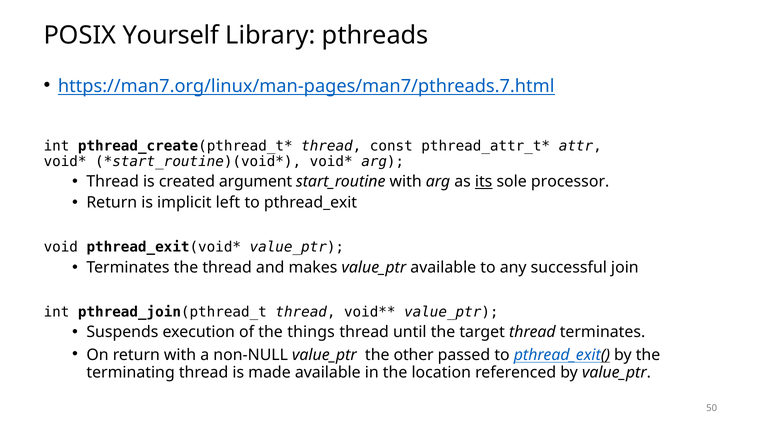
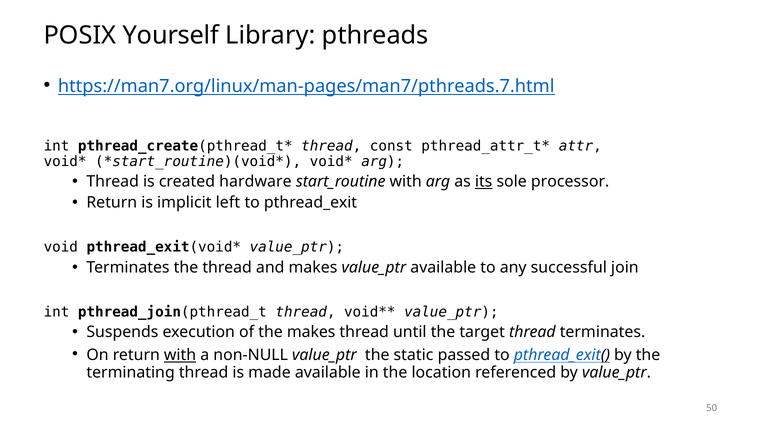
argument: argument -> hardware
the things: things -> makes
with at (180, 355) underline: none -> present
other: other -> static
